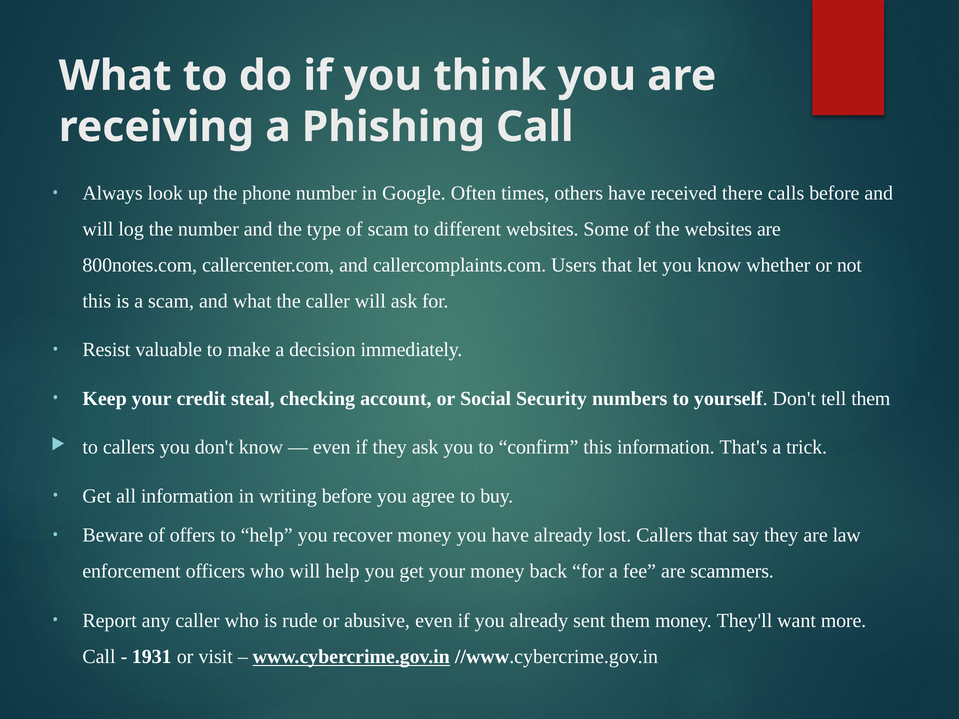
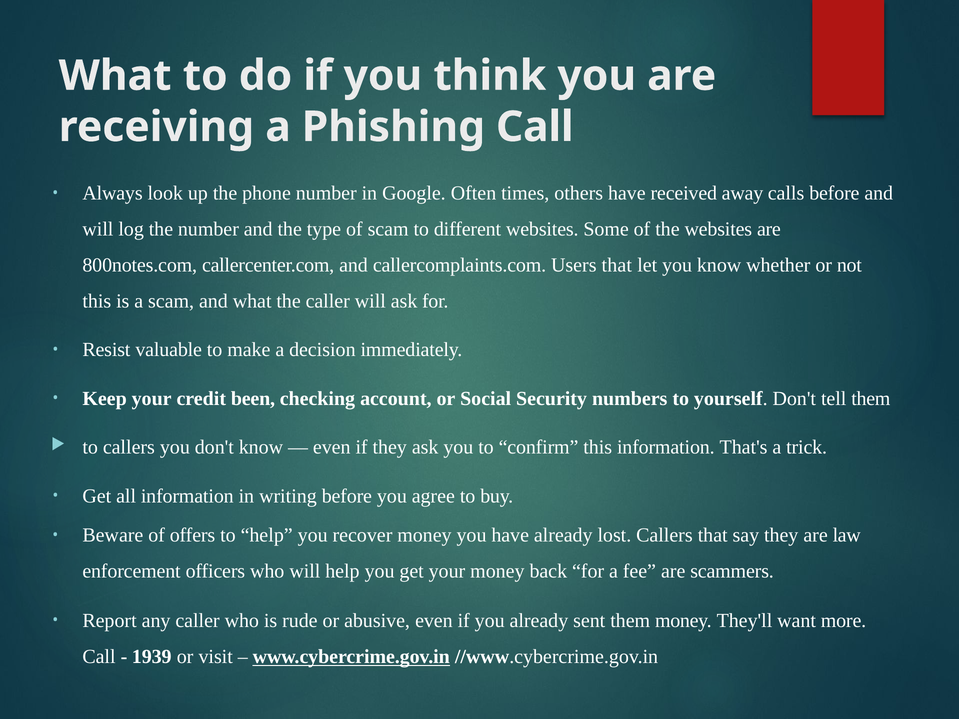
there: there -> away
steal: steal -> been
1931: 1931 -> 1939
